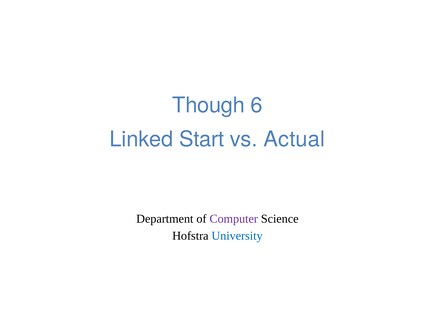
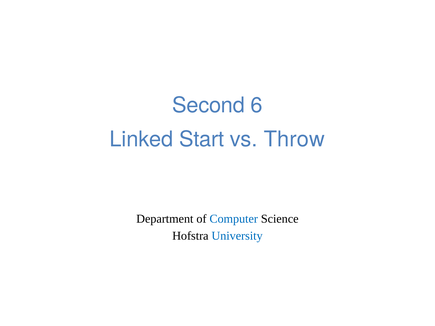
Though: Though -> Second
Actual: Actual -> Throw
Computer colour: purple -> blue
